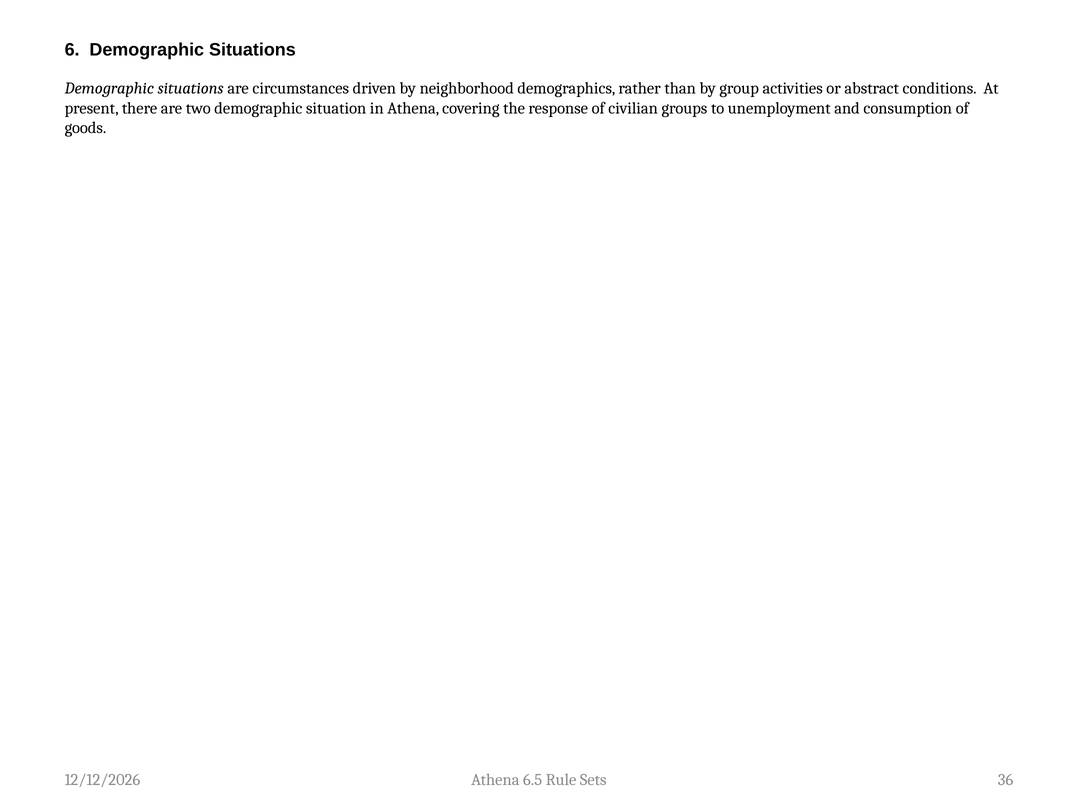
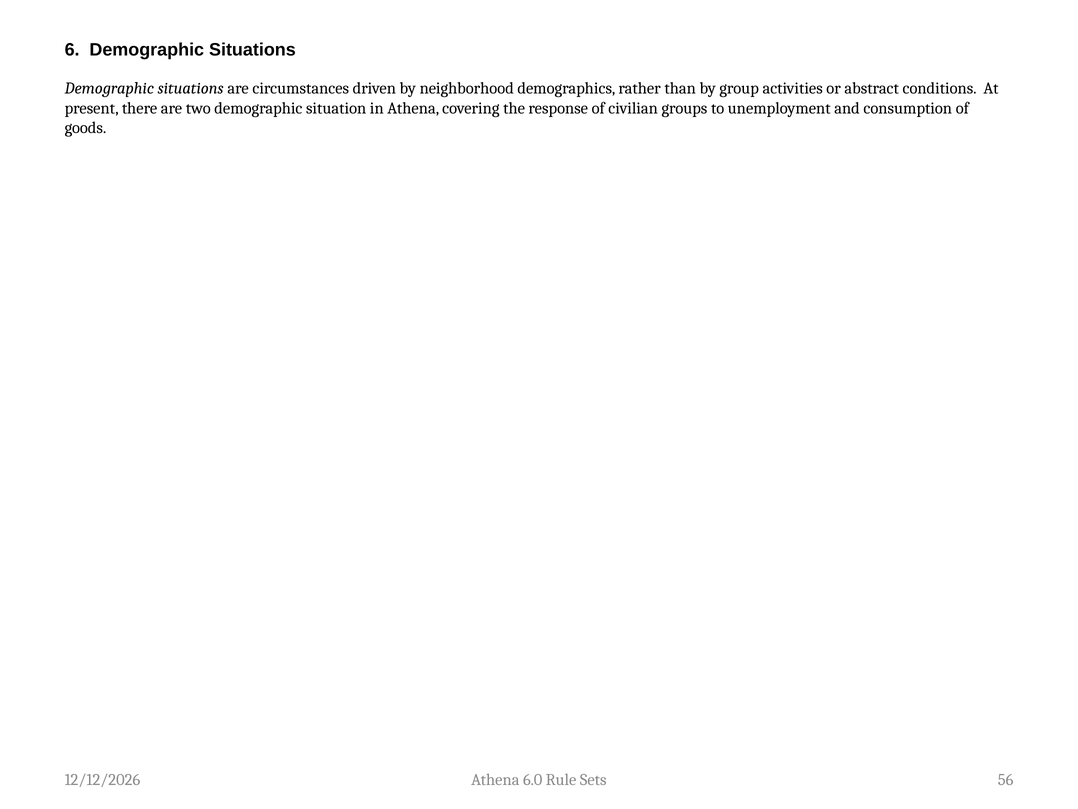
6.5: 6.5 -> 6.0
36: 36 -> 56
